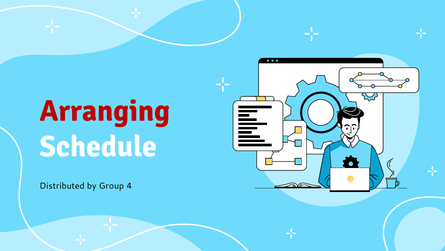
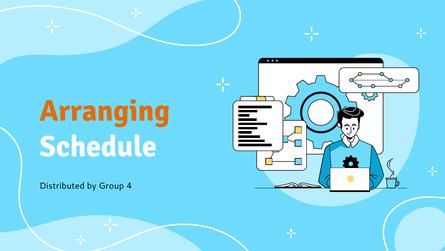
Arranging colour: red -> orange
